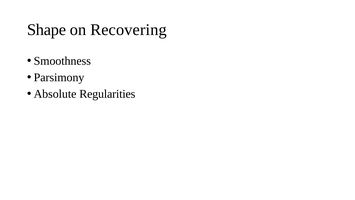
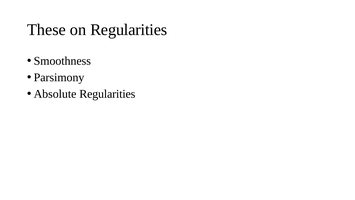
Shape: Shape -> These
on Recovering: Recovering -> Regularities
